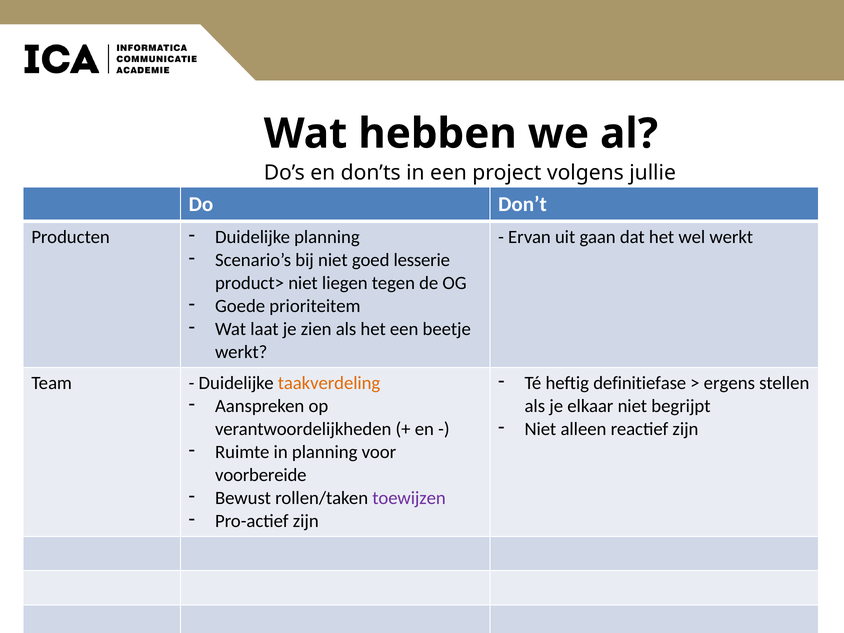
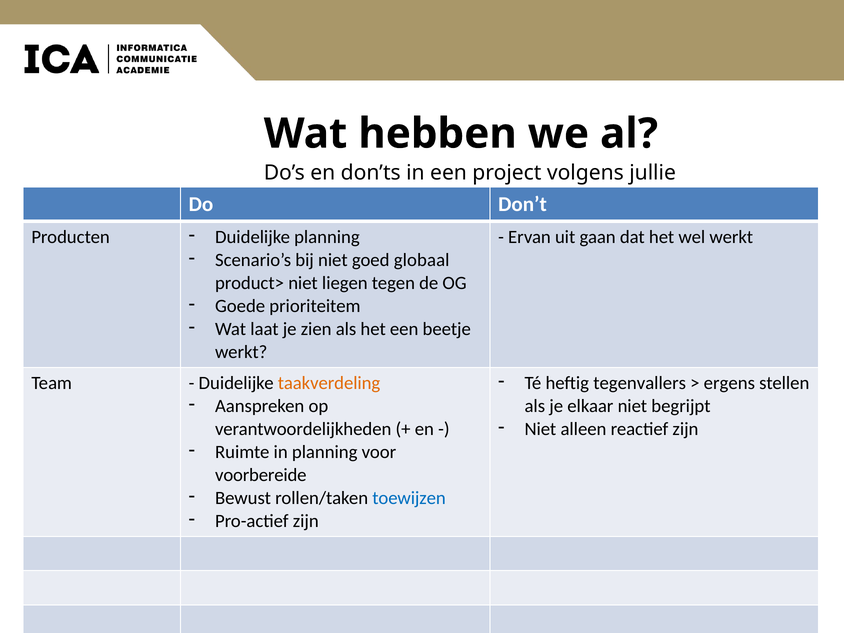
lesserie: lesserie -> globaal
definitiefase: definitiefase -> tegenvallers
toewijzen colour: purple -> blue
